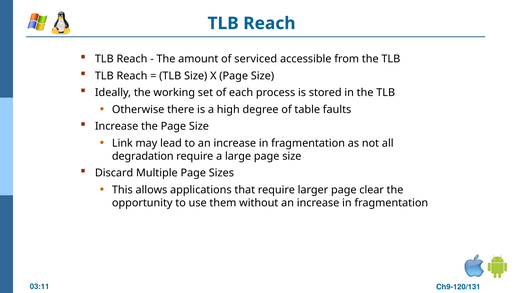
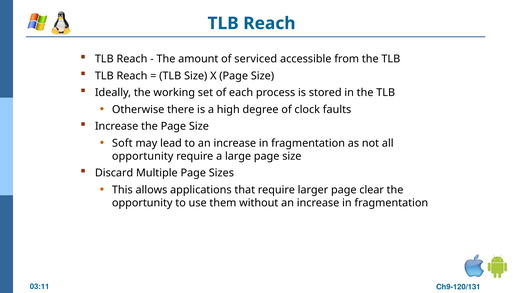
table: table -> clock
Link: Link -> Soft
degradation at (143, 156): degradation -> opportunity
